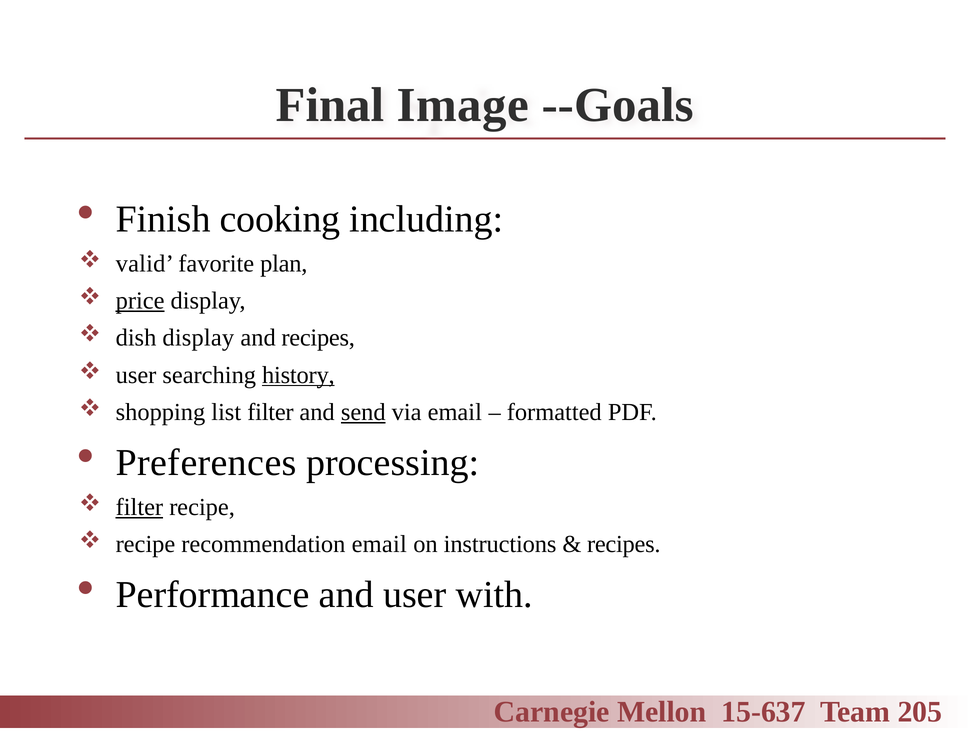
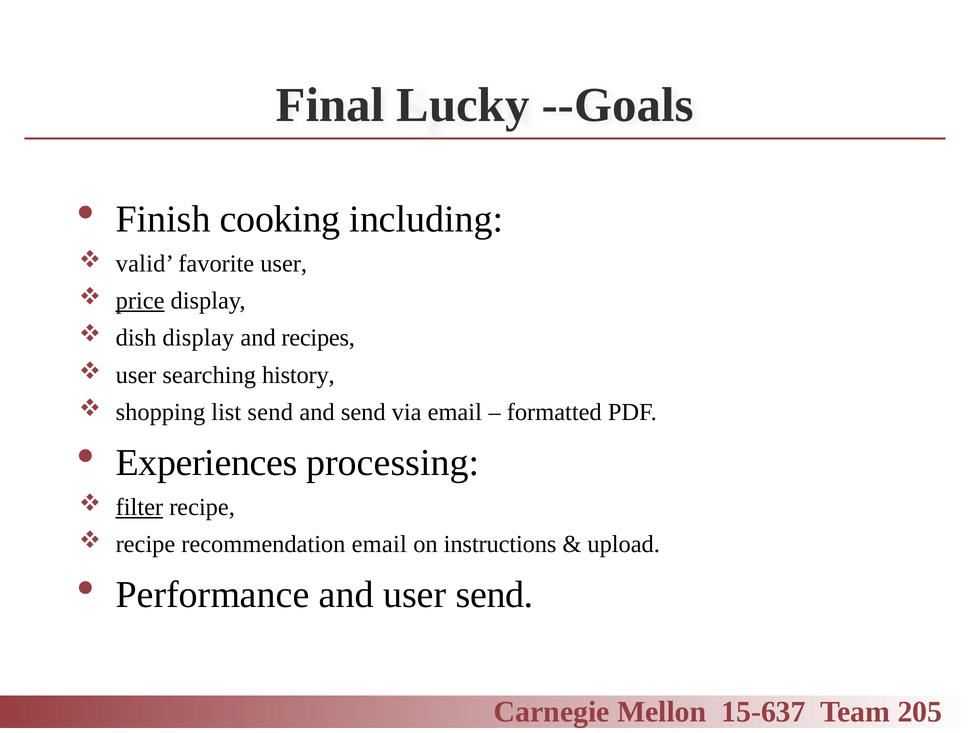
Image: Image -> Lucky
favorite plan: plan -> user
history underline: present -> none
list filter: filter -> send
send at (363, 412) underline: present -> none
Preferences: Preferences -> Experiences
recipes at (624, 545): recipes -> upload
user with: with -> send
